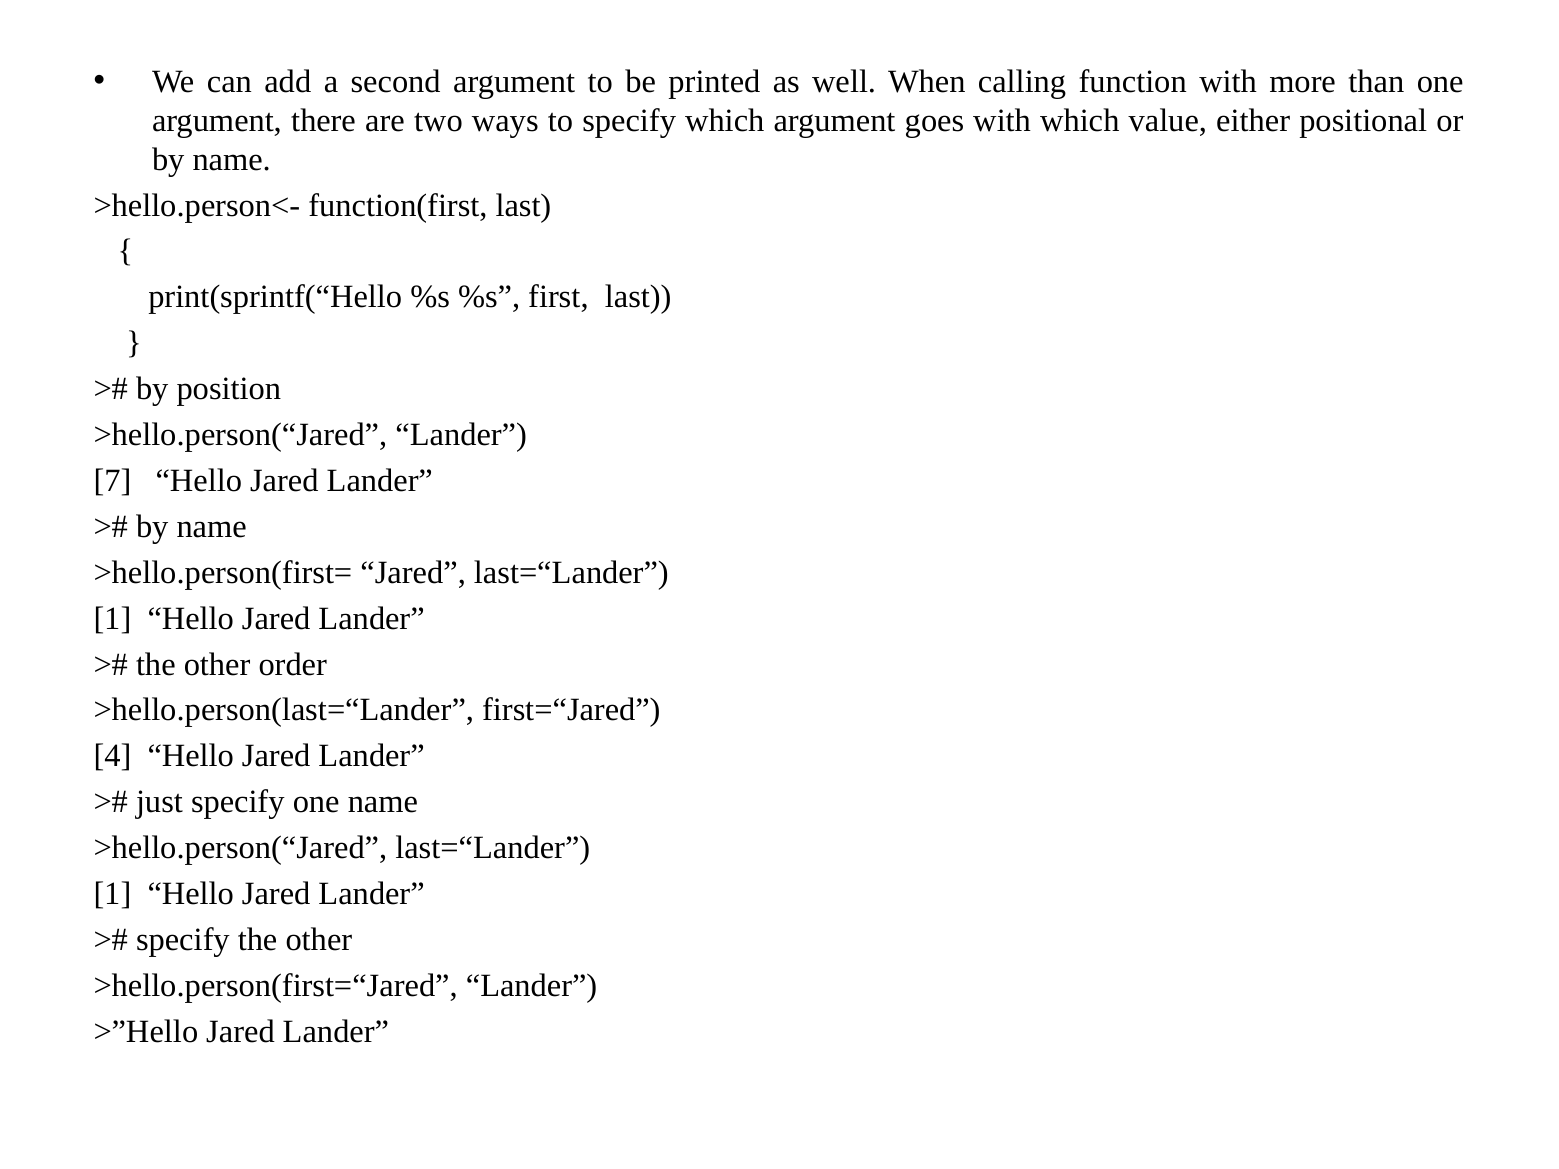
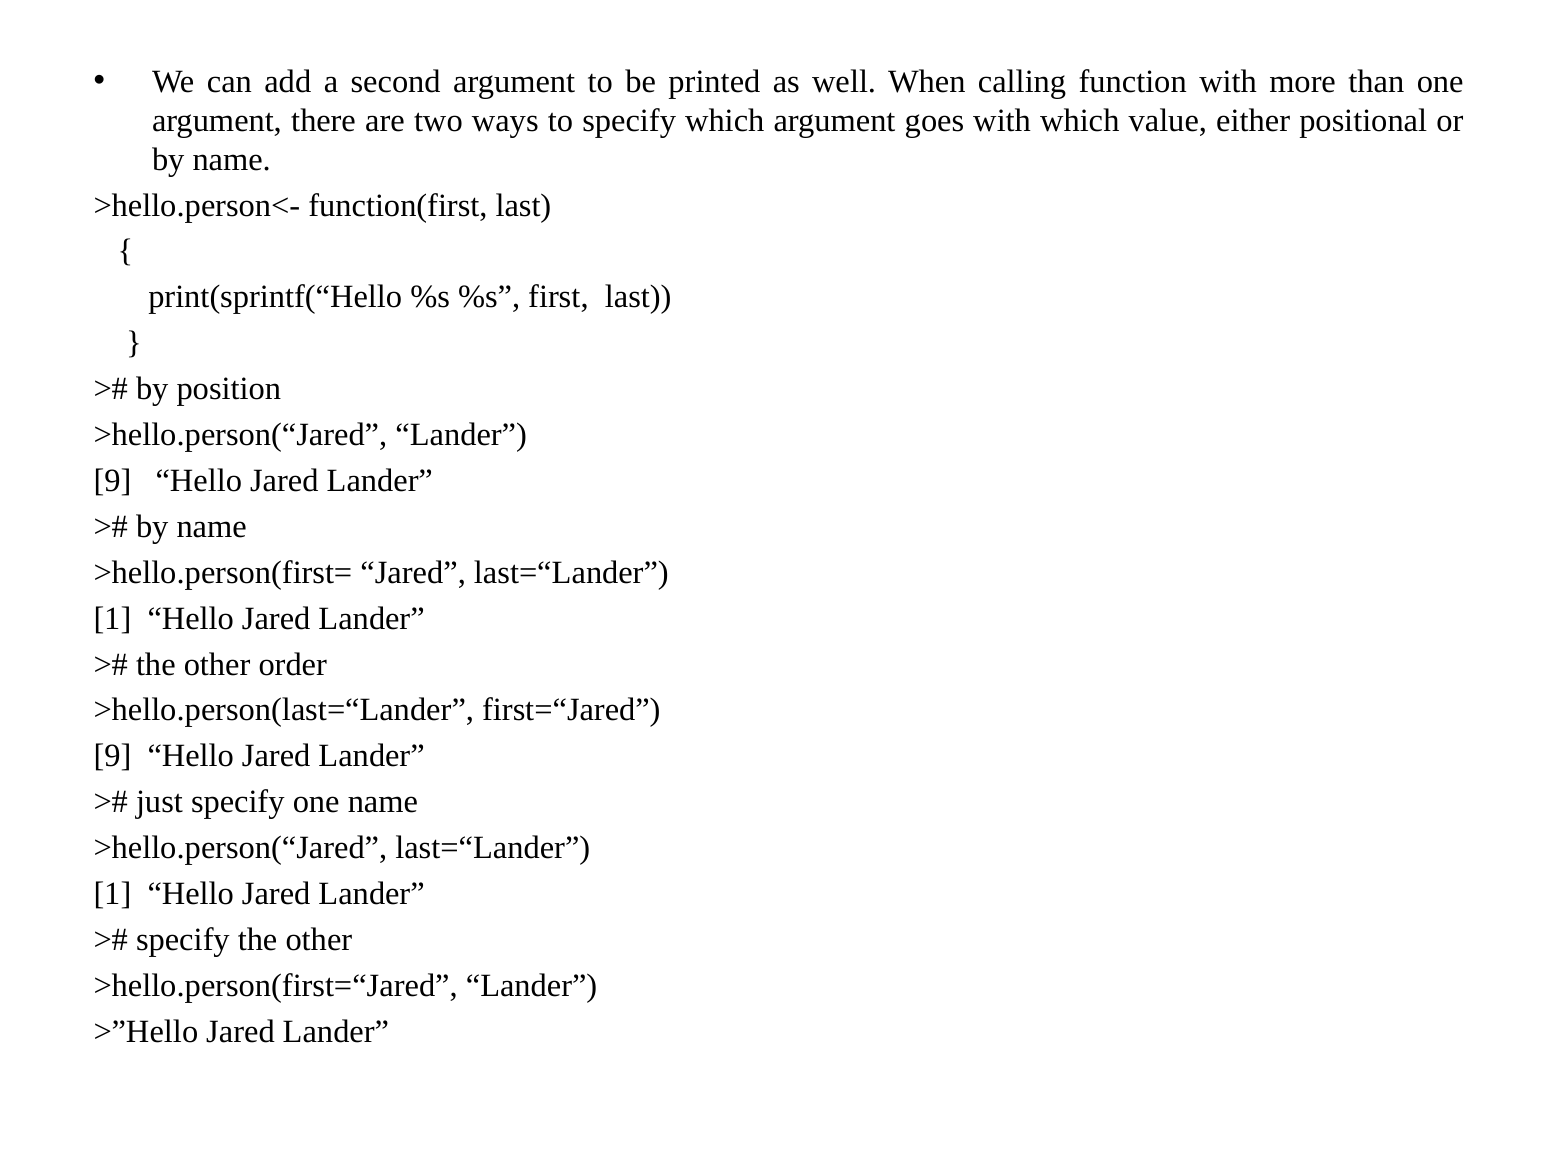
7 at (112, 481): 7 -> 9
4 at (112, 756): 4 -> 9
